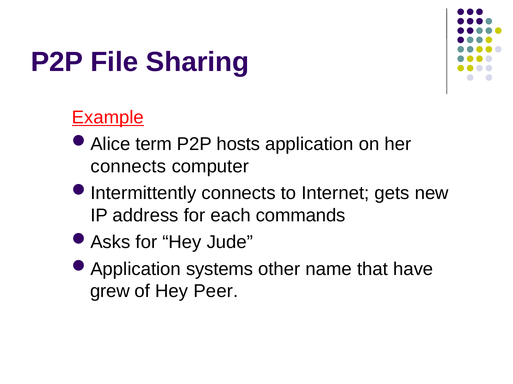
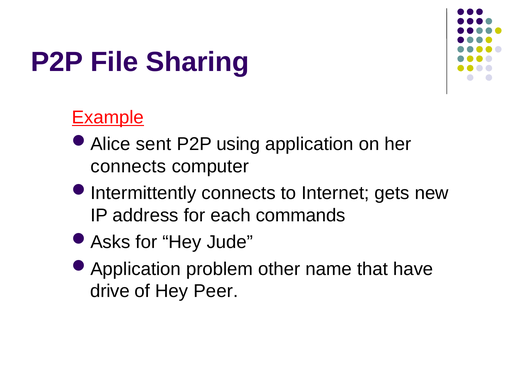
term: term -> sent
hosts: hosts -> using
systems: systems -> problem
grew: grew -> drive
